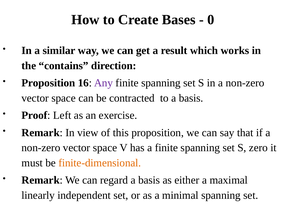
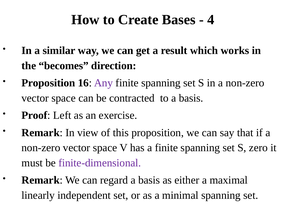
0: 0 -> 4
contains: contains -> becomes
finite-dimensional colour: orange -> purple
